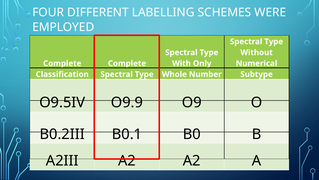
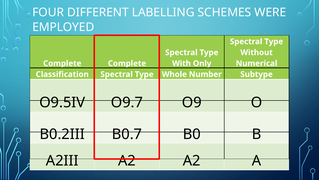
O9.9: O9.9 -> O9.7
B0.1: B0.1 -> B0.7
